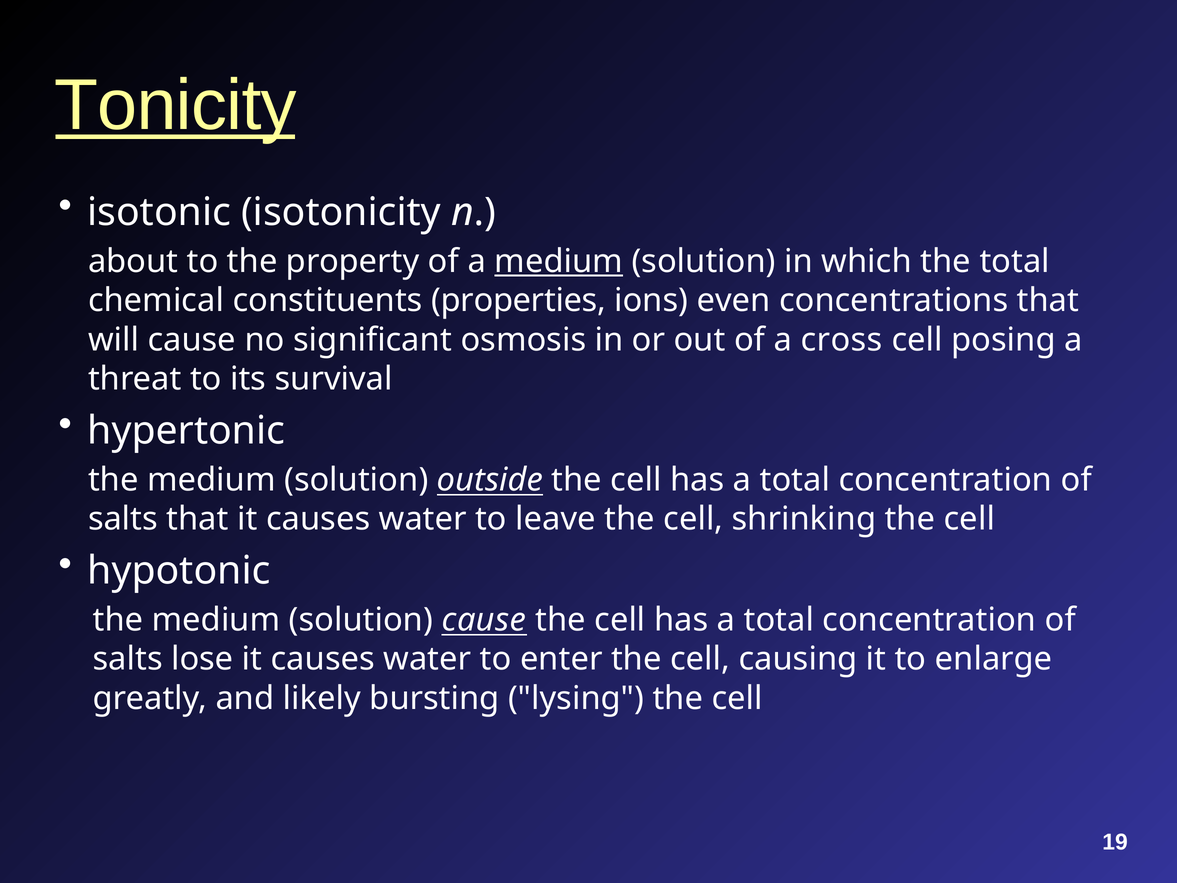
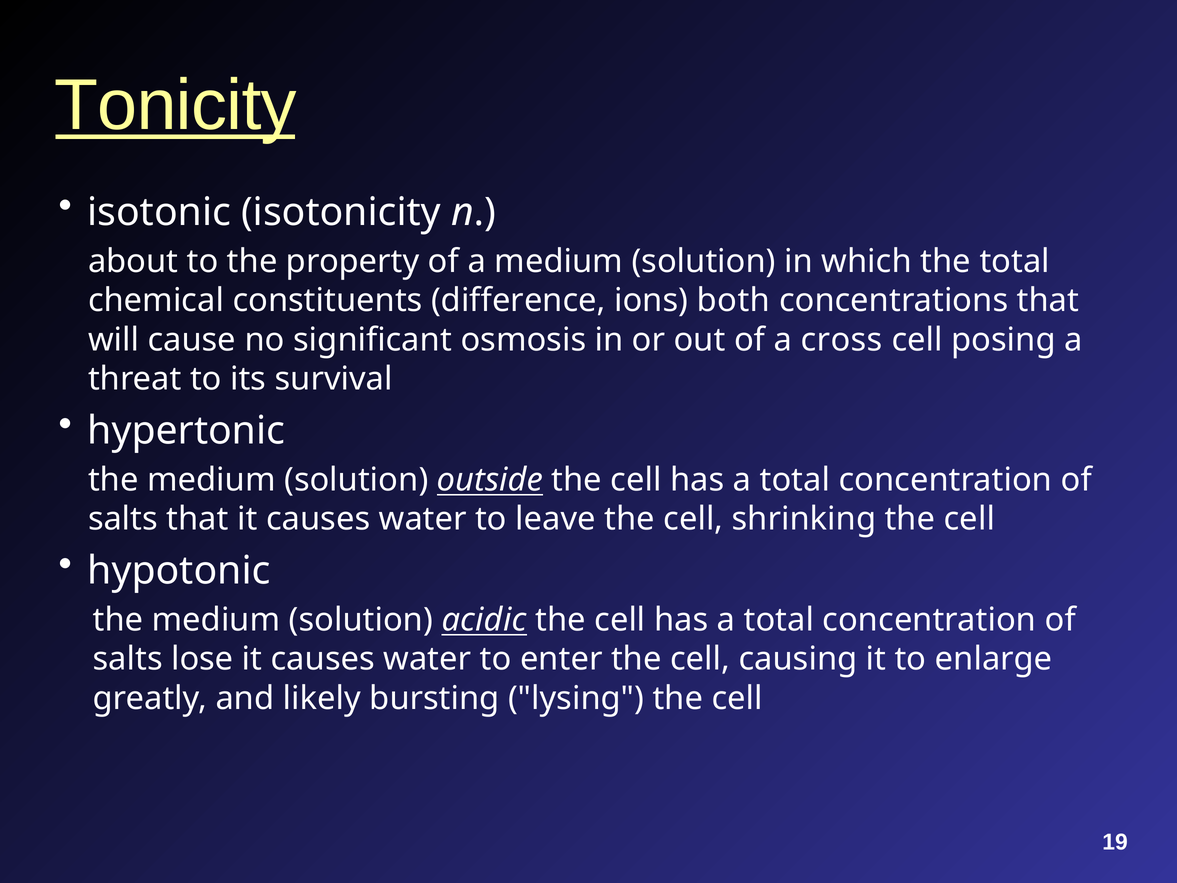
medium at (559, 261) underline: present -> none
properties: properties -> difference
even: even -> both
solution cause: cause -> acidic
